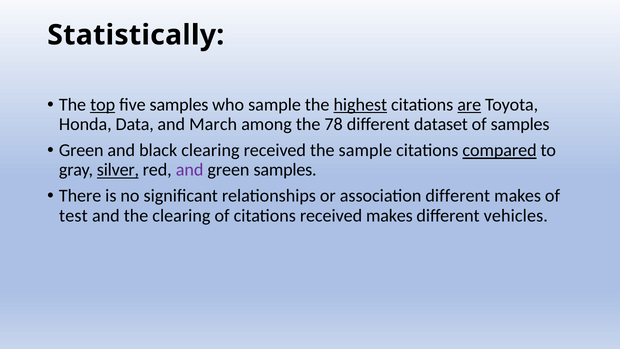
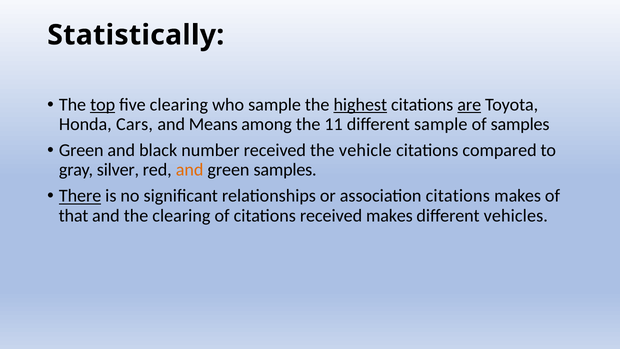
five samples: samples -> clearing
Data: Data -> Cars
March: March -> Means
78: 78 -> 11
different dataset: dataset -> sample
black clearing: clearing -> number
the sample: sample -> vehicle
compared underline: present -> none
silver underline: present -> none
and at (190, 170) colour: purple -> orange
There underline: none -> present
association different: different -> citations
test: test -> that
